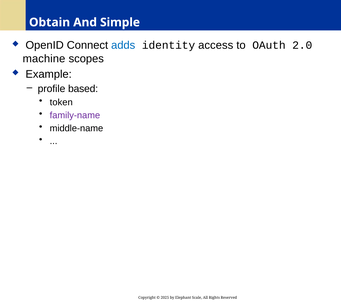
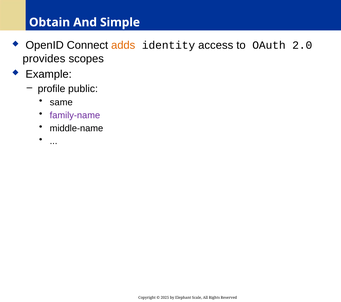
adds colour: blue -> orange
machine: machine -> provides
based: based -> public
token: token -> same
